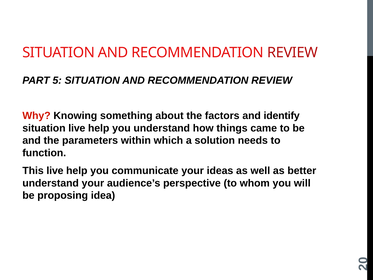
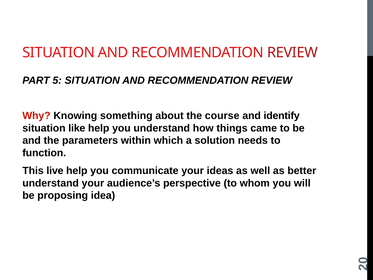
factors: factors -> course
situation live: live -> like
